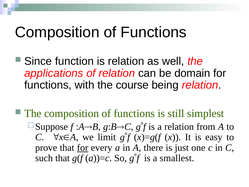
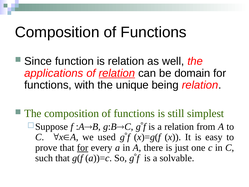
relation at (117, 73) underline: none -> present
course: course -> unique
limit: limit -> used
smallest: smallest -> solvable
